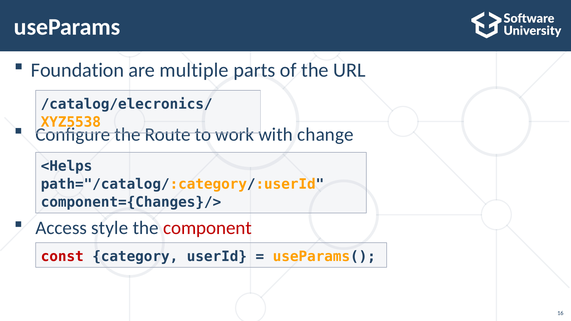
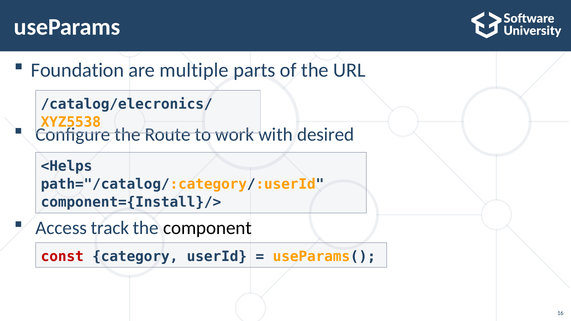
change: change -> desired
component={Changes}/>: component={Changes}/> -> component={Install}/>
style: style -> track
component colour: red -> black
